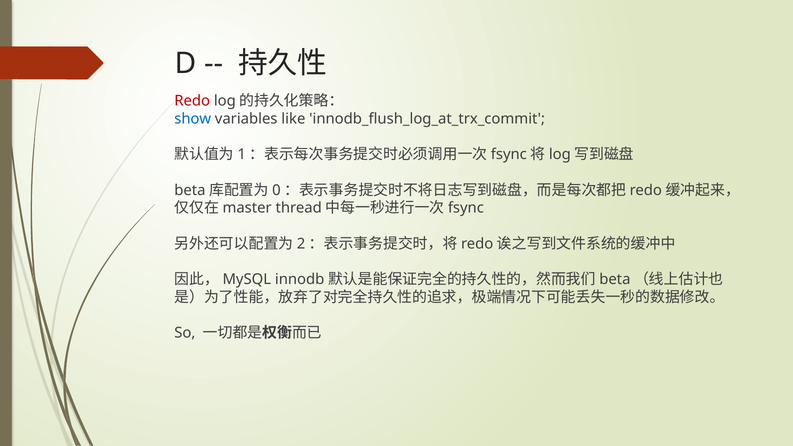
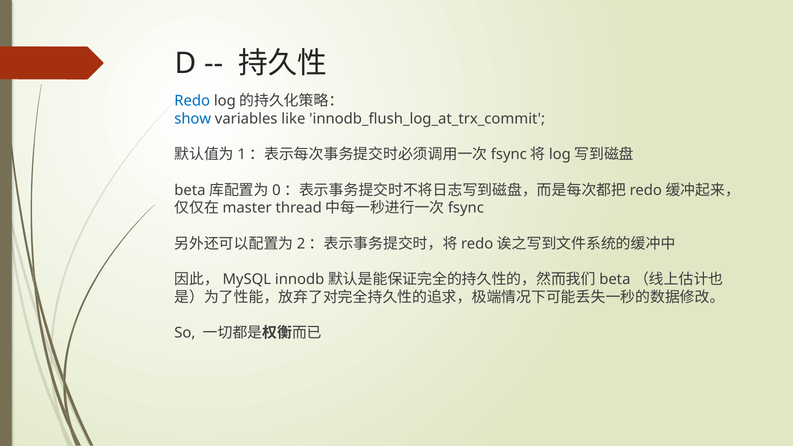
Redo colour: red -> blue
